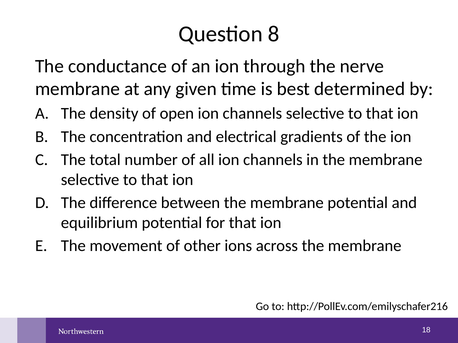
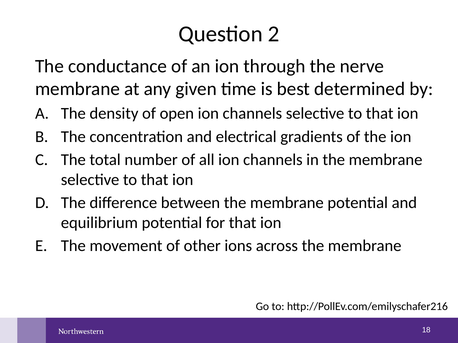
8: 8 -> 2
